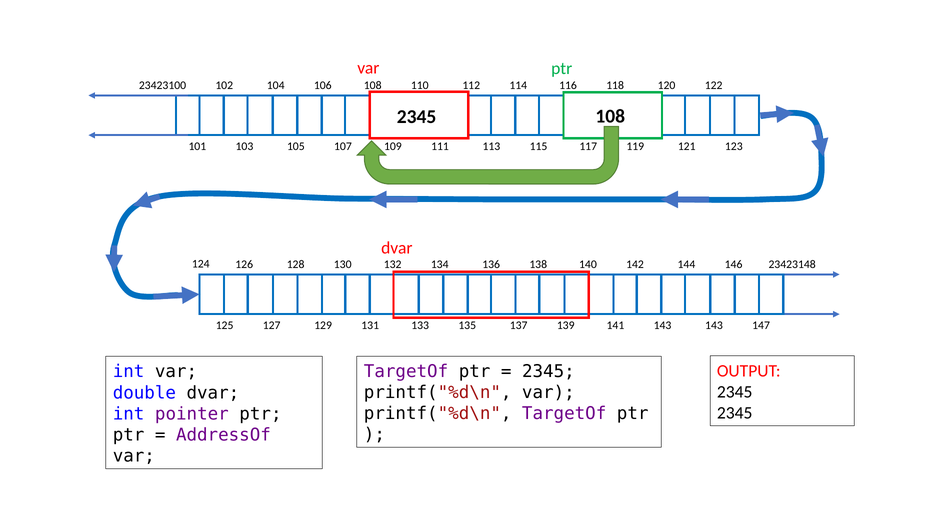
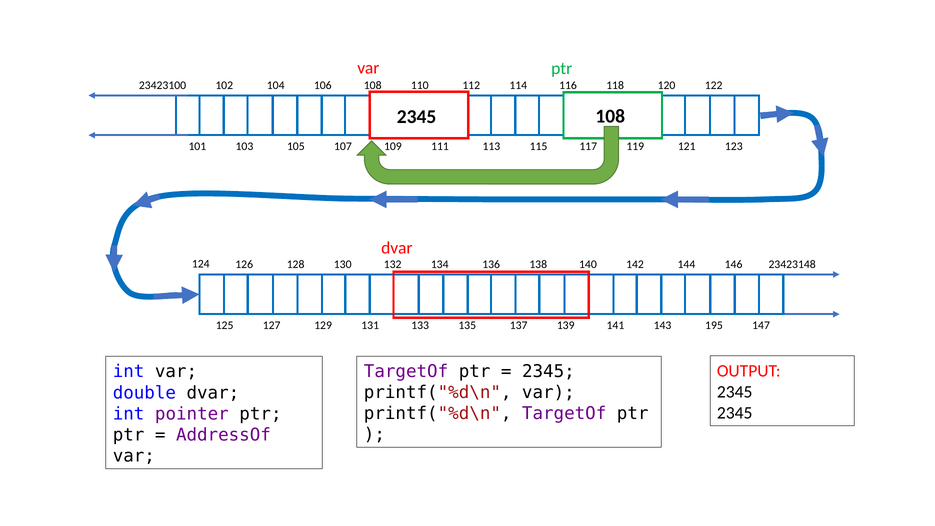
143 143: 143 -> 195
